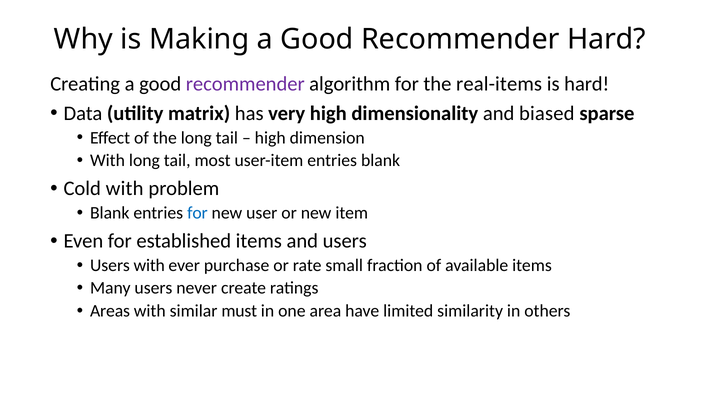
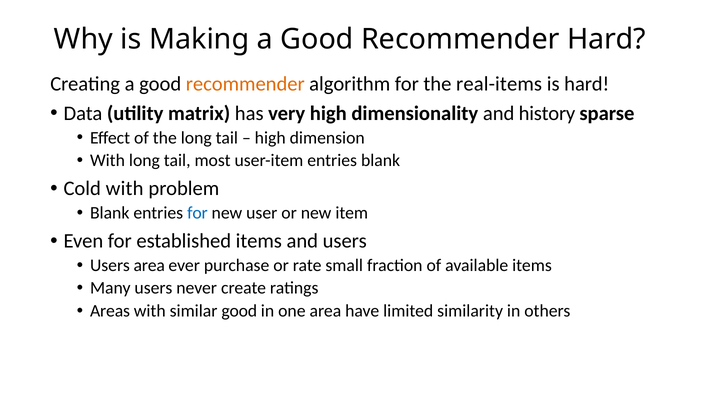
recommender at (245, 84) colour: purple -> orange
biased: biased -> history
Users with: with -> area
similar must: must -> good
